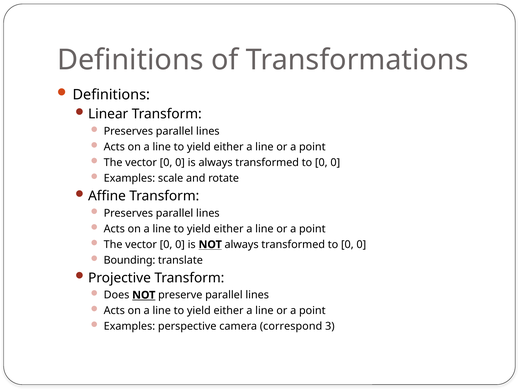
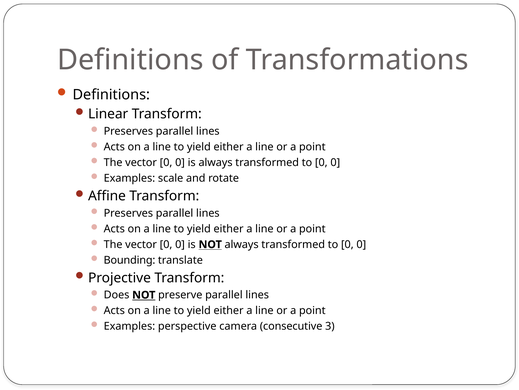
correspond: correspond -> consecutive
